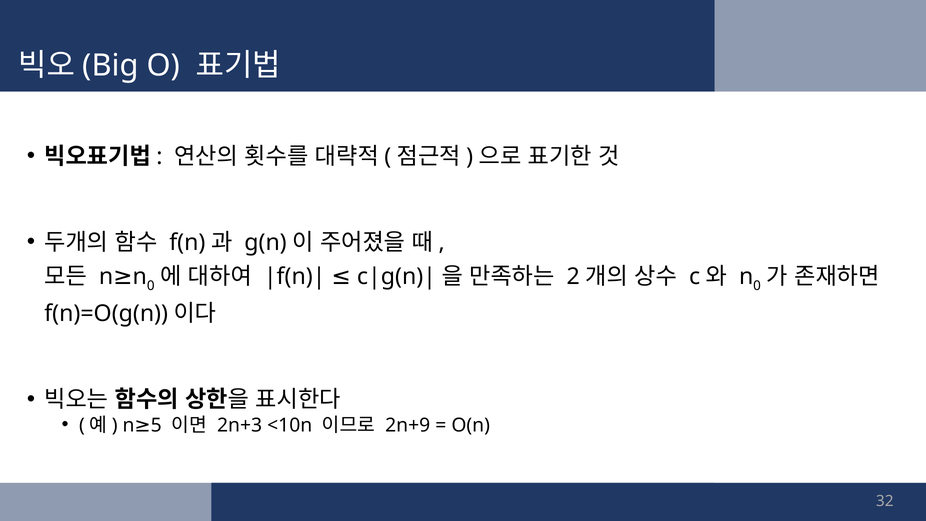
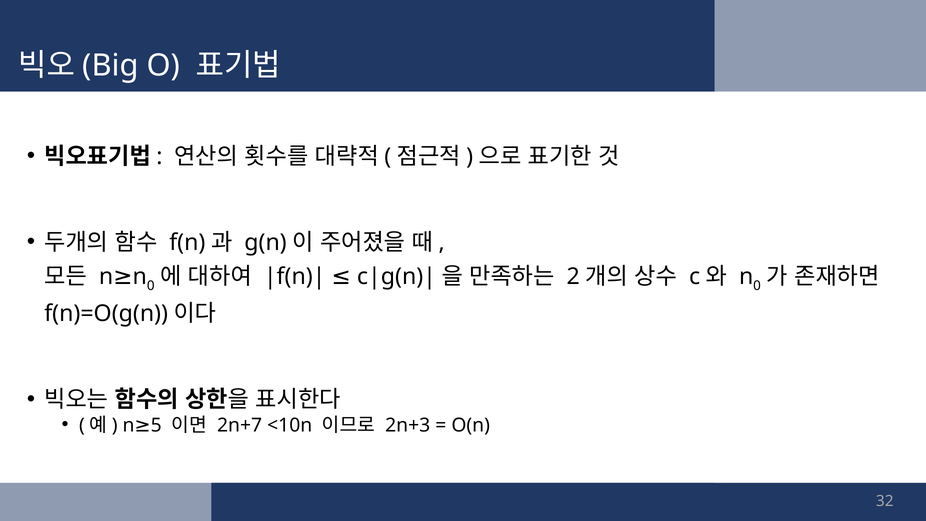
2n+3: 2n+3 -> 2n+7
2n+9: 2n+9 -> 2n+3
